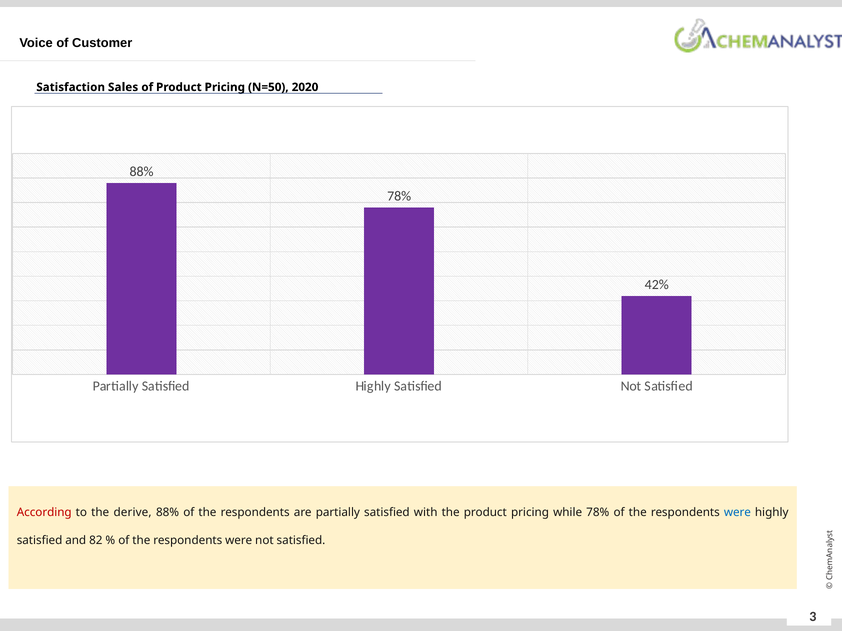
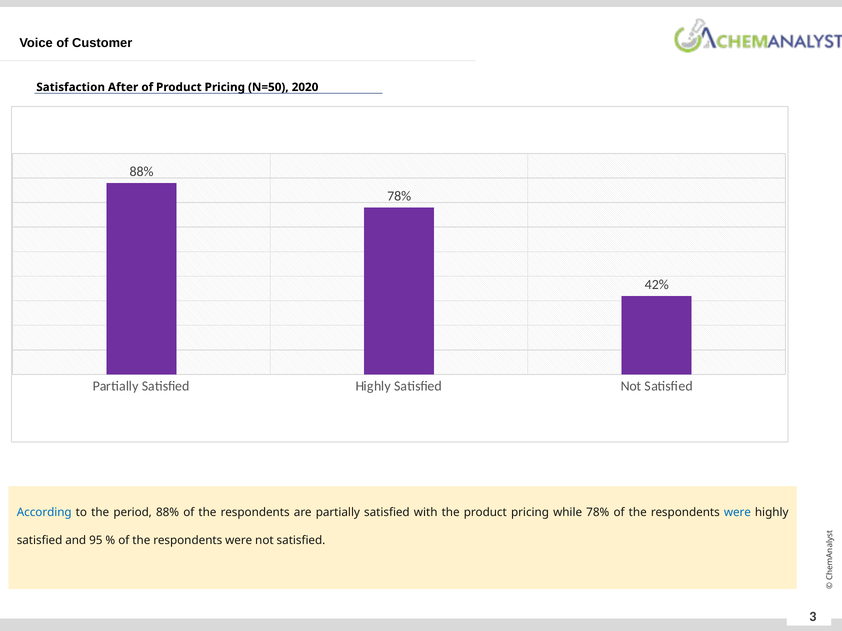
Sales: Sales -> After
According colour: red -> blue
derive: derive -> period
82: 82 -> 95
